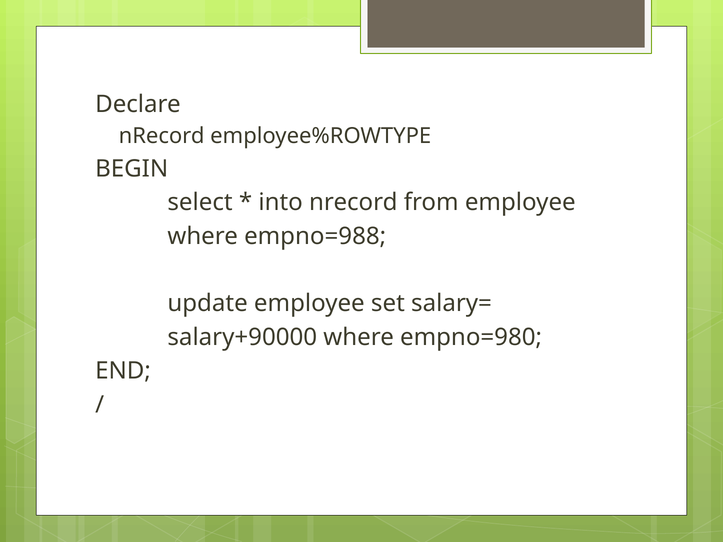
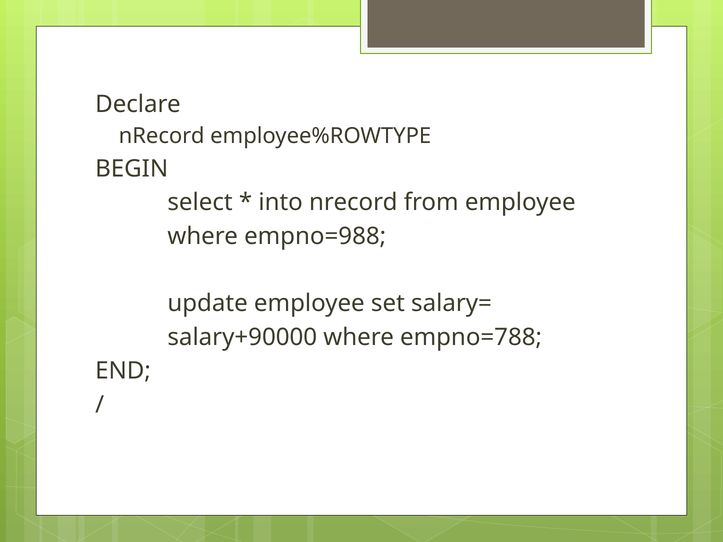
empno=980: empno=980 -> empno=788
